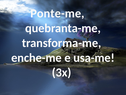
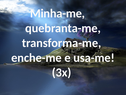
Ponte-me: Ponte-me -> Minha-me
